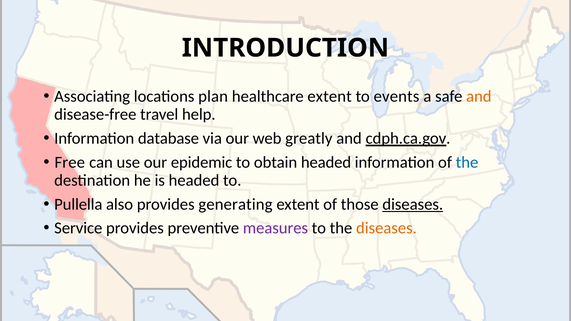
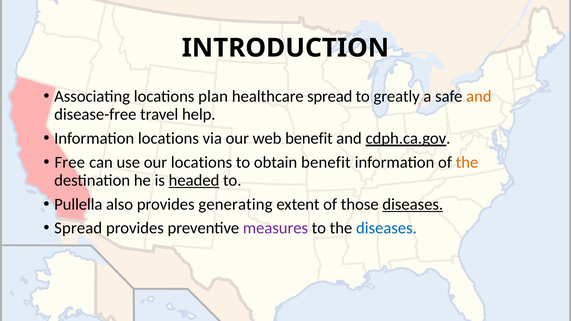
healthcare extent: extent -> spread
events: events -> greatly
Information database: database -> locations
web greatly: greatly -> benefit
our epidemic: epidemic -> locations
obtain headed: headed -> benefit
the at (467, 162) colour: blue -> orange
headed at (194, 180) underline: none -> present
Service at (78, 228): Service -> Spread
diseases at (386, 228) colour: orange -> blue
